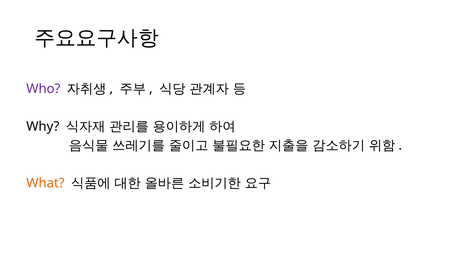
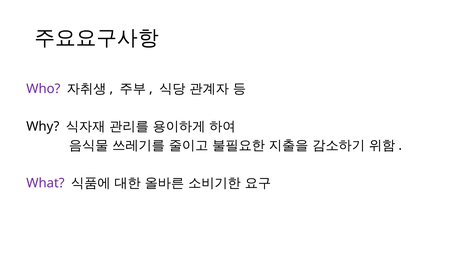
What colour: orange -> purple
